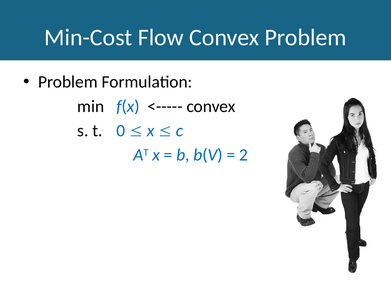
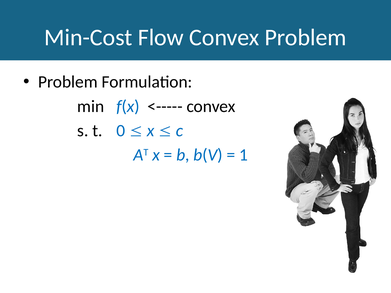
2: 2 -> 1
